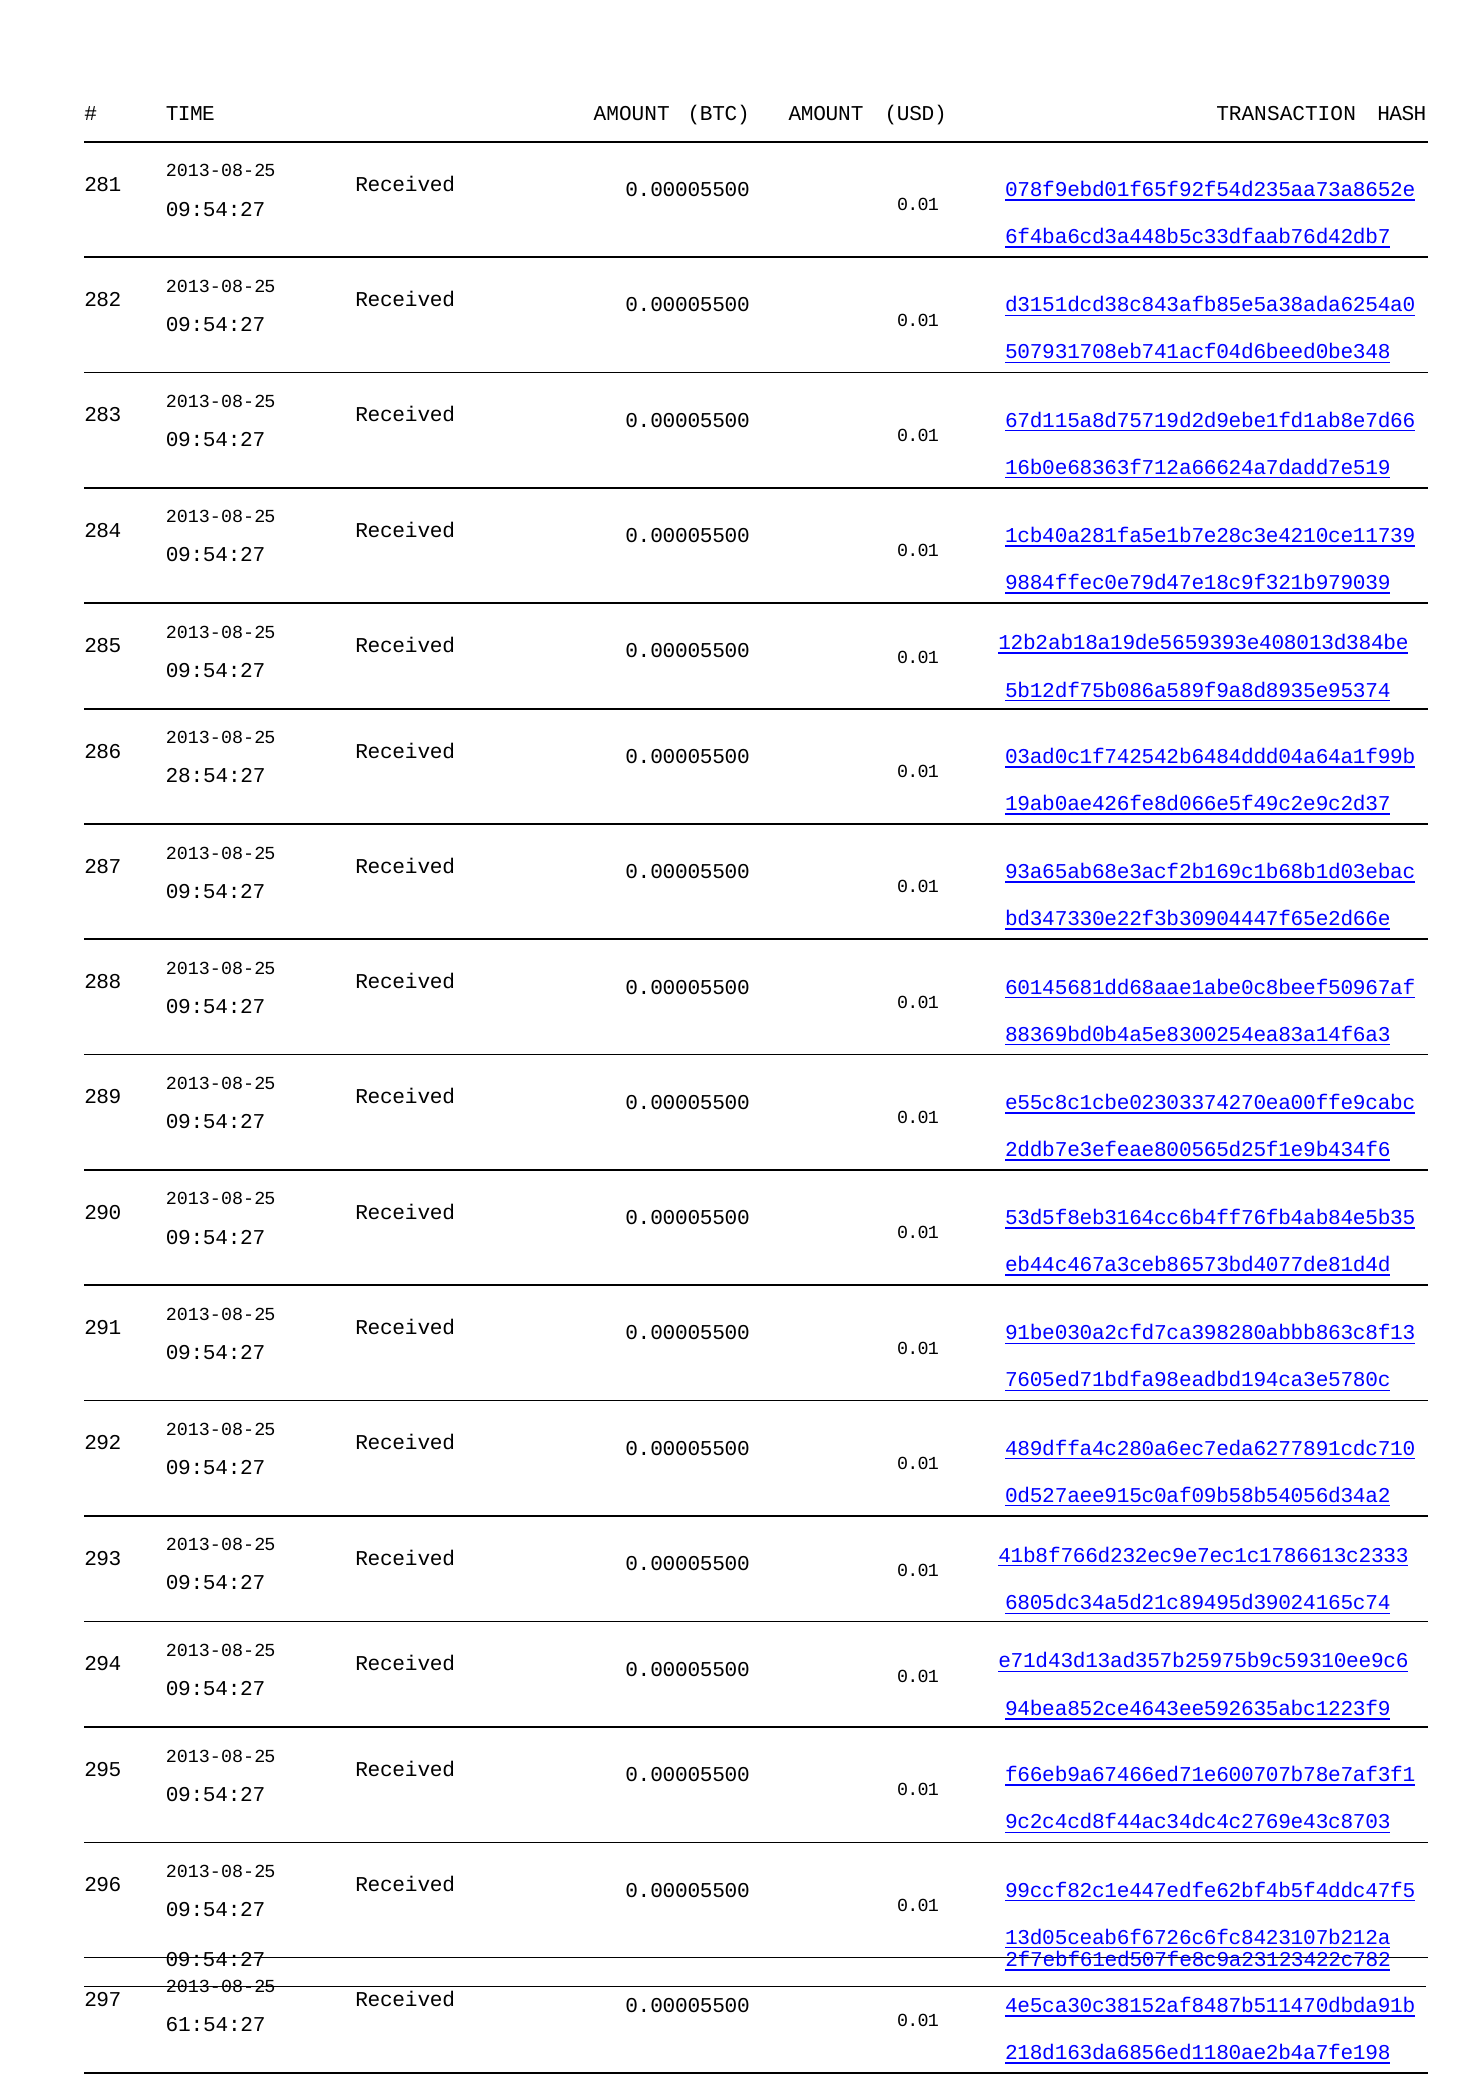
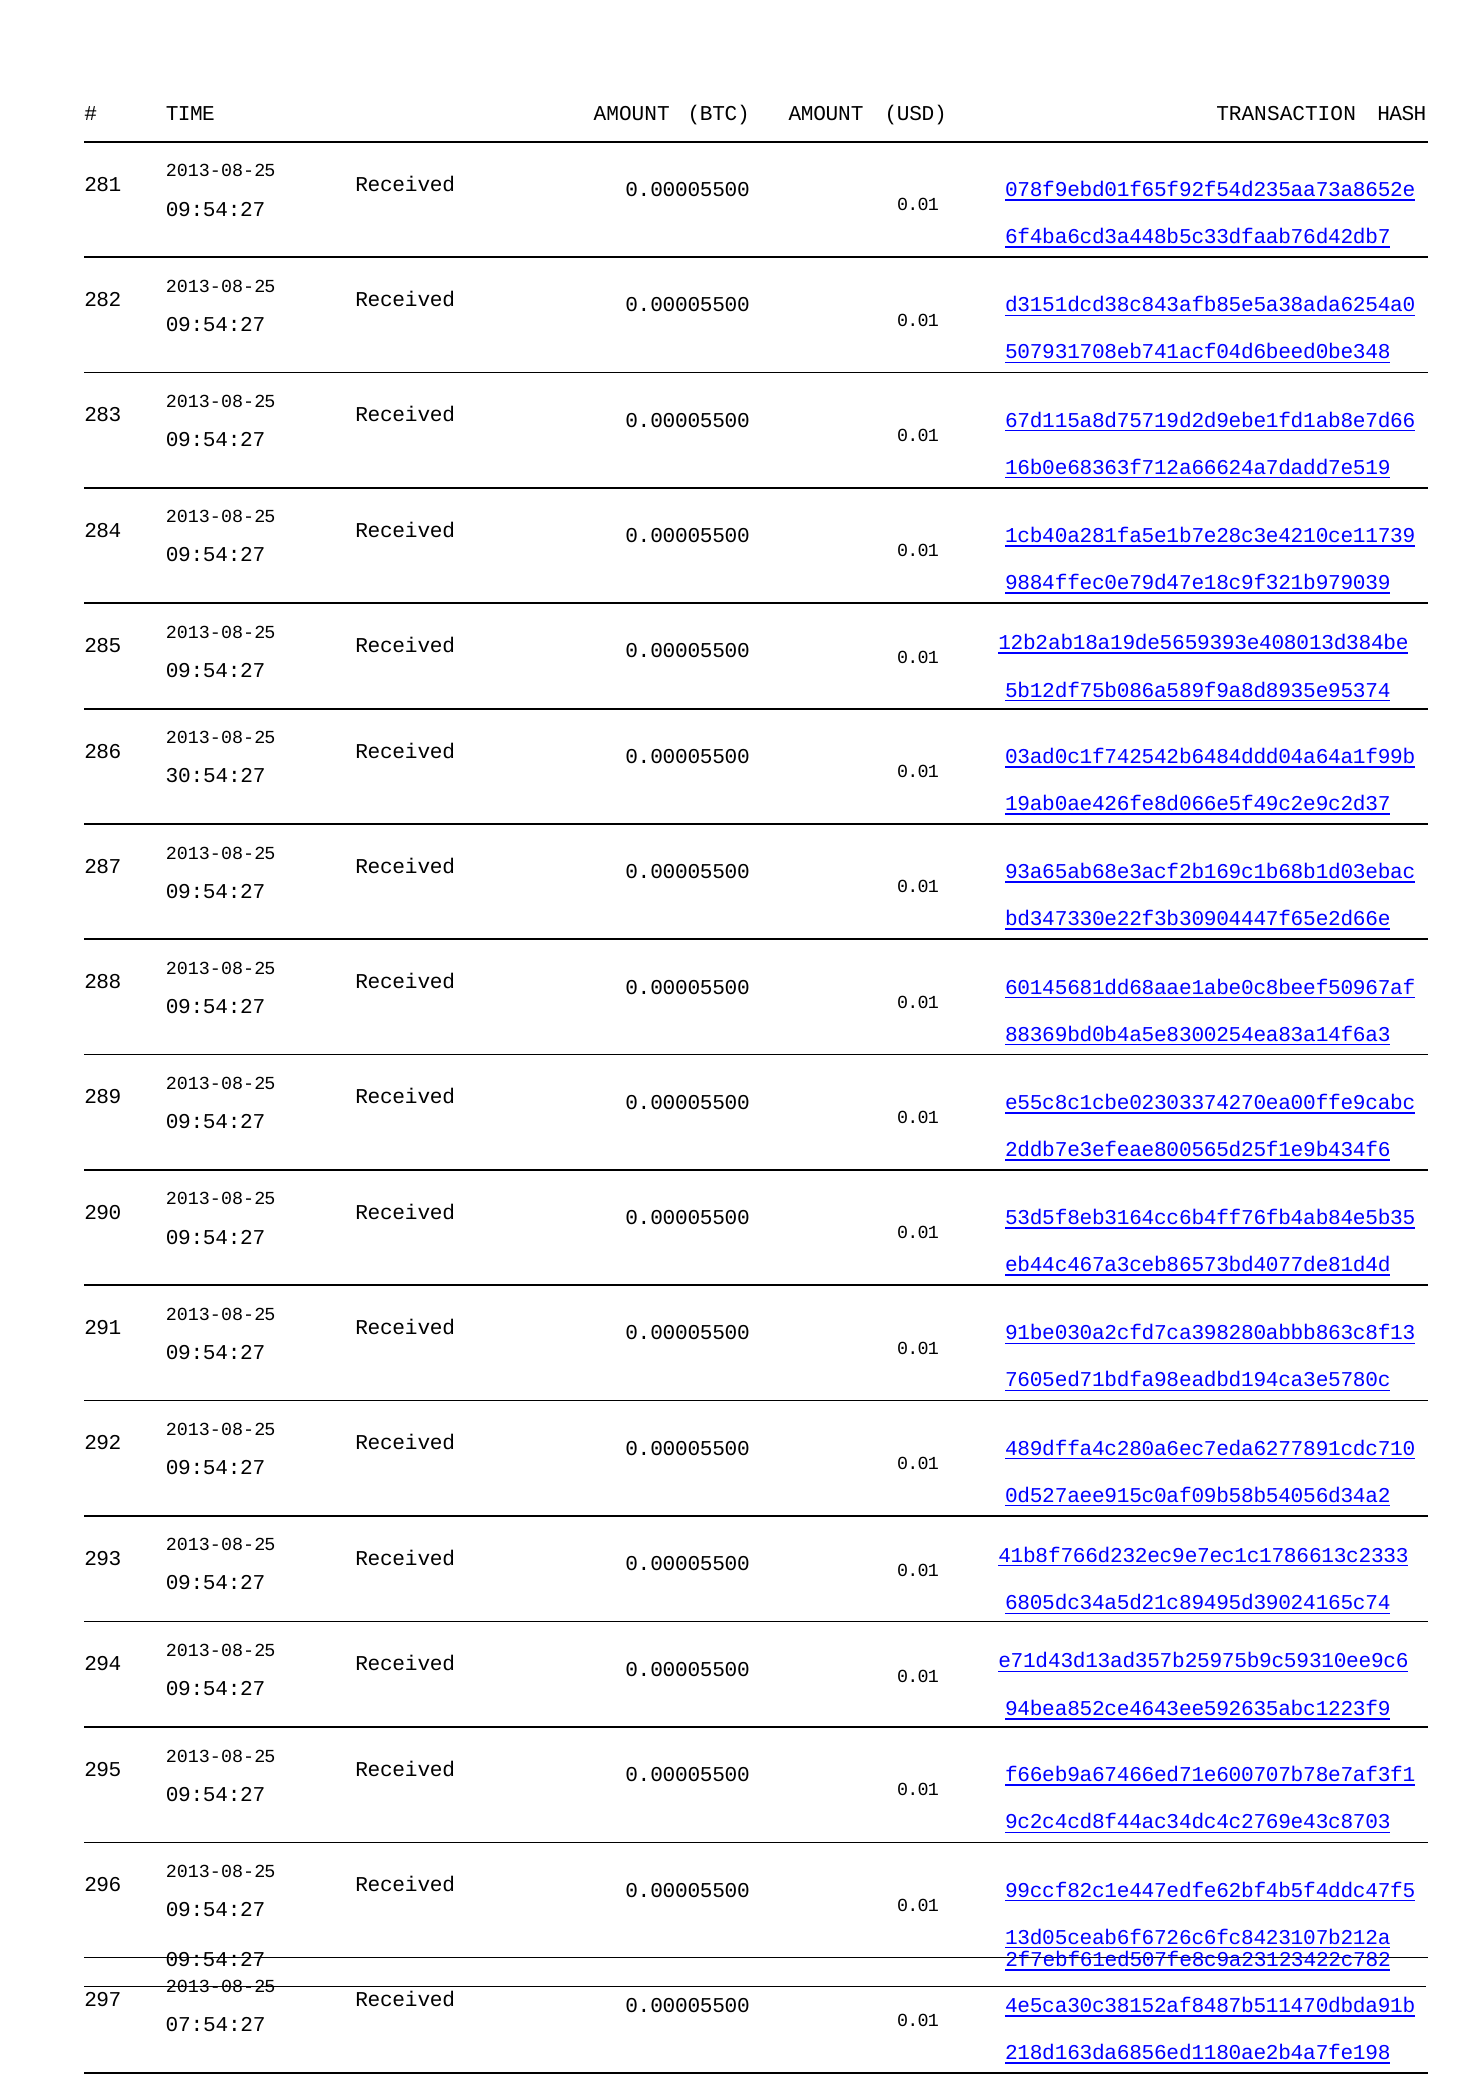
28:54:27: 28:54:27 -> 30:54:27
61:54:27: 61:54:27 -> 07:54:27
